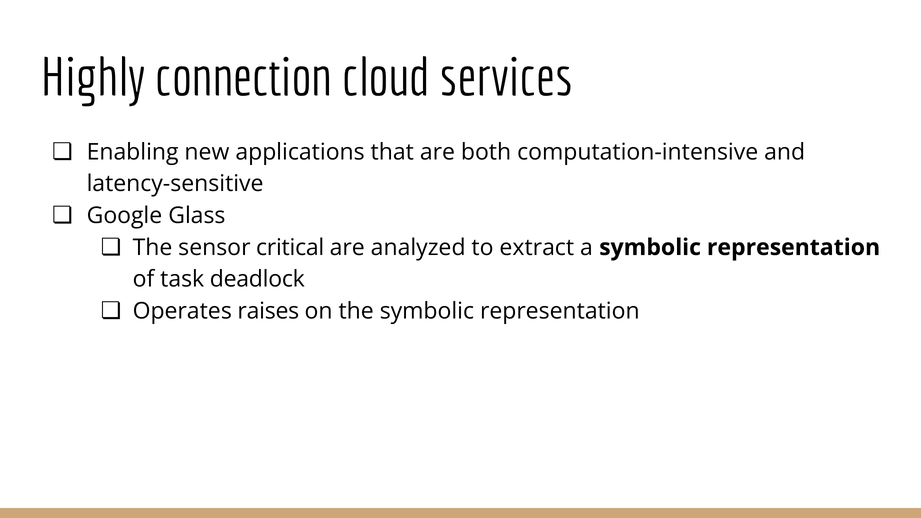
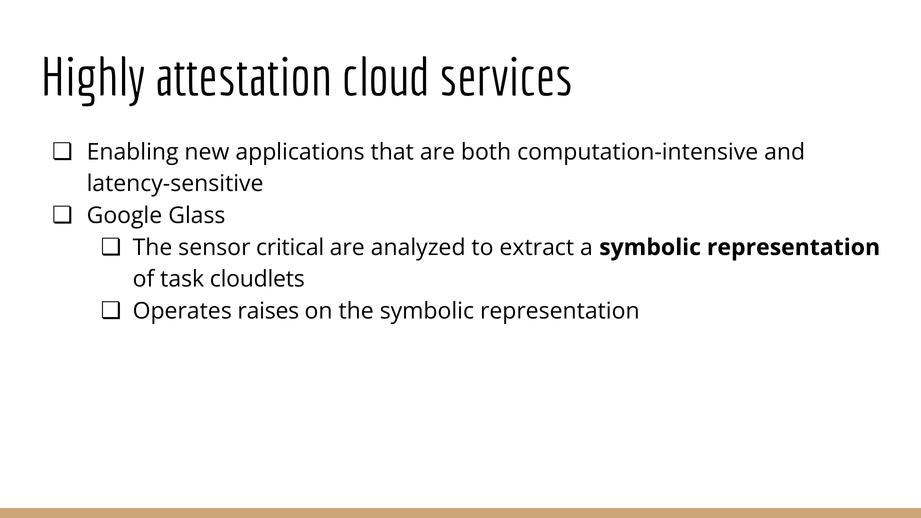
connection: connection -> attestation
deadlock: deadlock -> cloudlets
